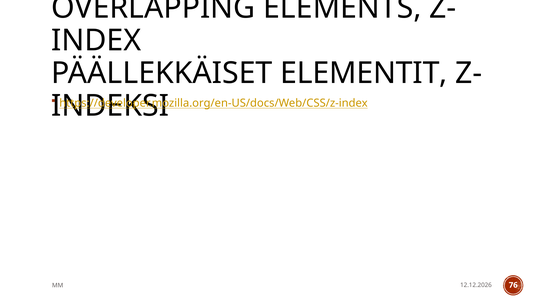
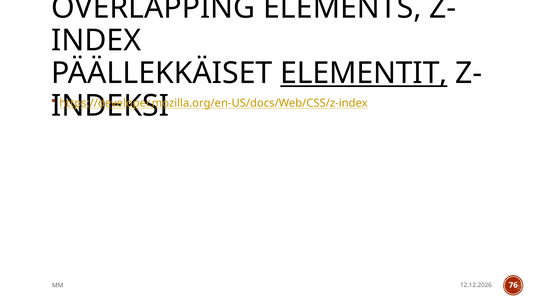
ELEMENTIT underline: none -> present
